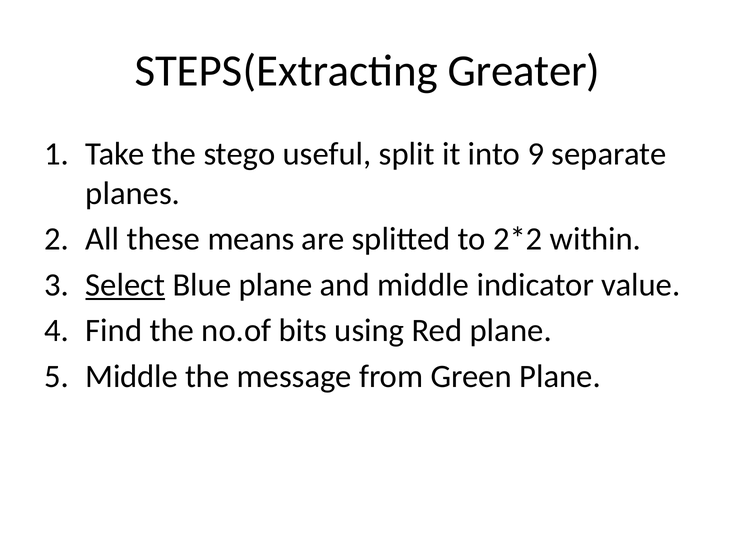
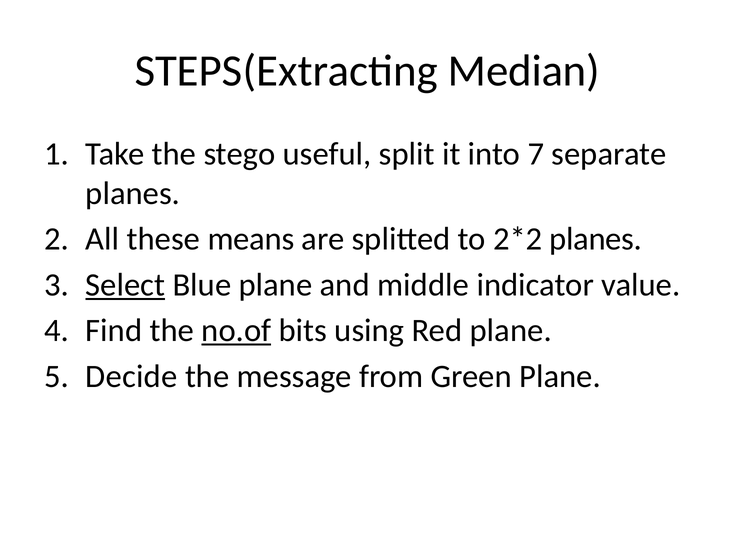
Greater: Greater -> Median
9: 9 -> 7
within at (596, 239): within -> planes
no.of underline: none -> present
Middle at (132, 376): Middle -> Decide
